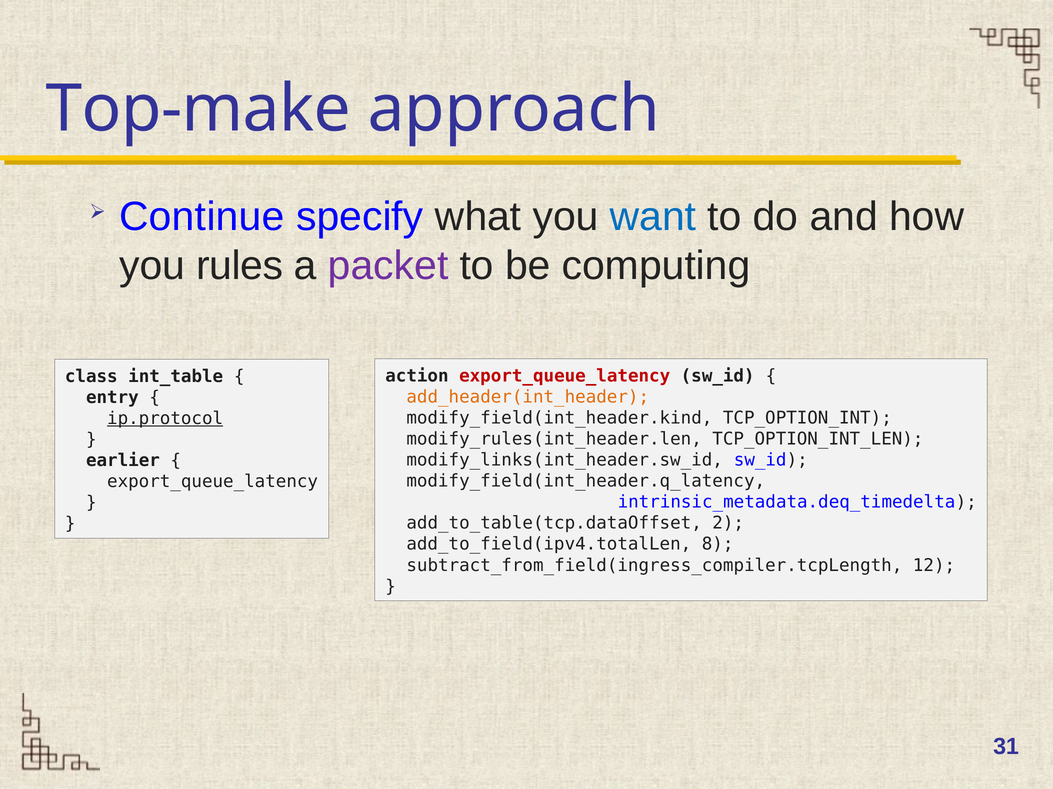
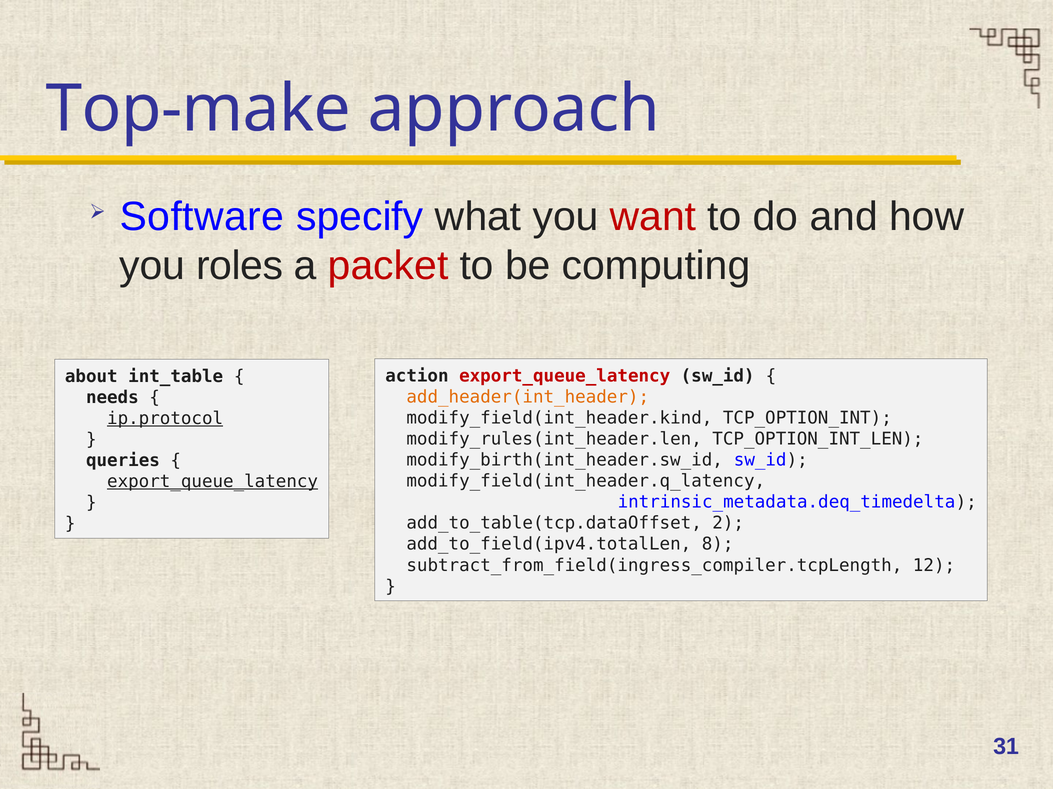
Continue: Continue -> Software
want colour: blue -> red
rules: rules -> roles
packet colour: purple -> red
class: class -> about
entry: entry -> needs
modify_links(int_header.sw_id: modify_links(int_header.sw_id -> modify_birth(int_header.sw_id
earlier: earlier -> queries
export_queue_latency at (213, 482) underline: none -> present
